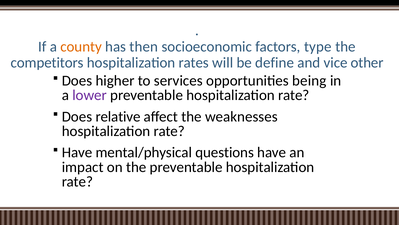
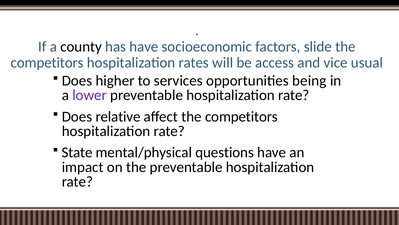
county colour: orange -> black
has then: then -> have
type: type -> slide
define: define -> access
other: other -> usual
affect the weaknesses: weaknesses -> competitors
Have at (77, 152): Have -> State
